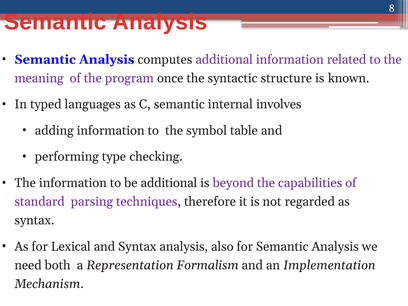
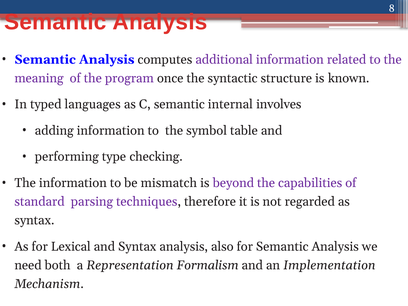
be additional: additional -> mismatch
